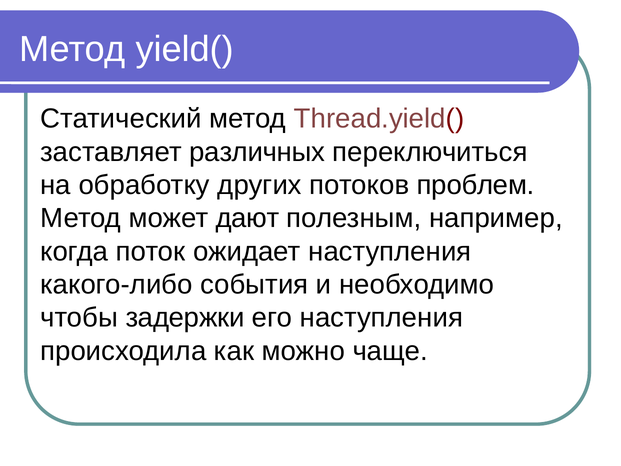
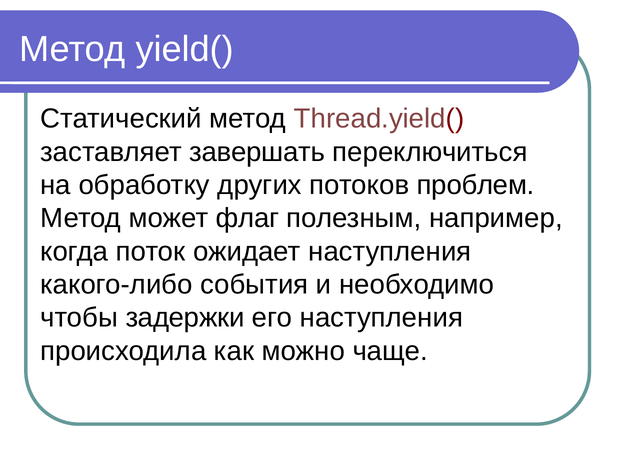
различных: различных -> завершать
дают: дают -> флаг
